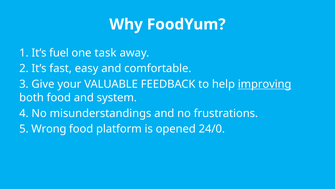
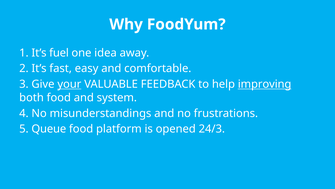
task: task -> idea
your underline: none -> present
Wrong: Wrong -> Queue
24/0: 24/0 -> 24/3
